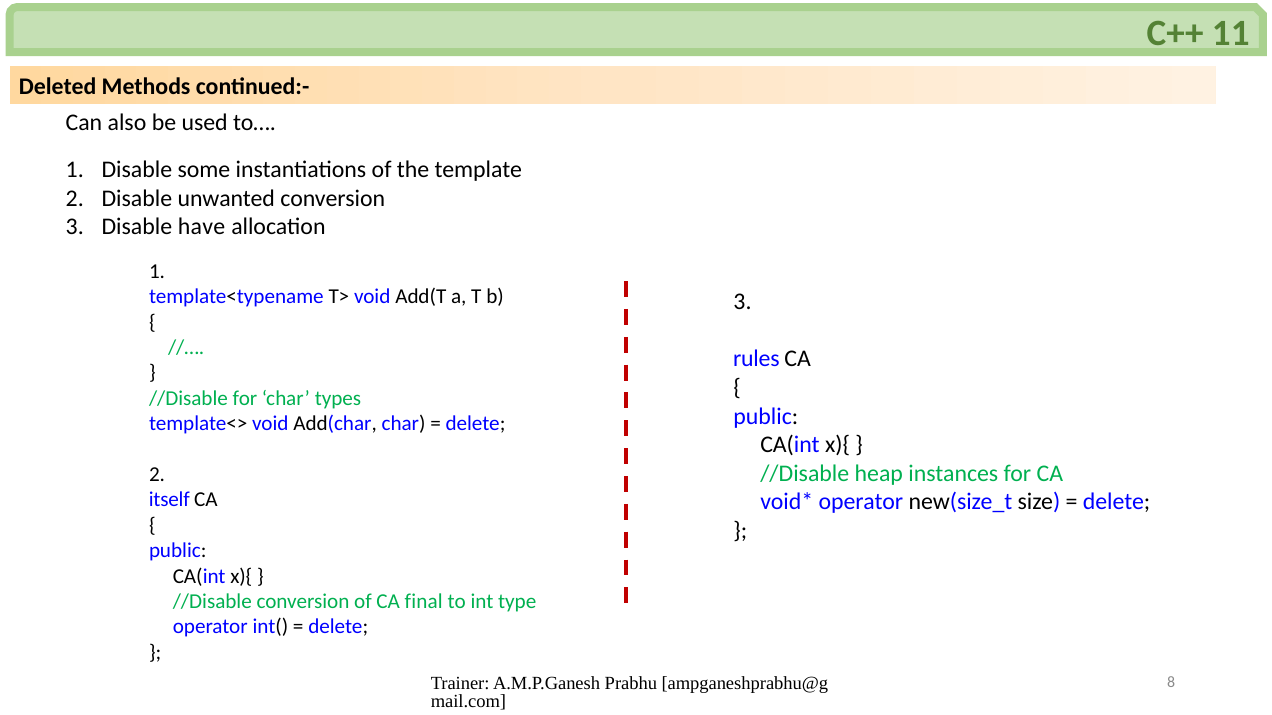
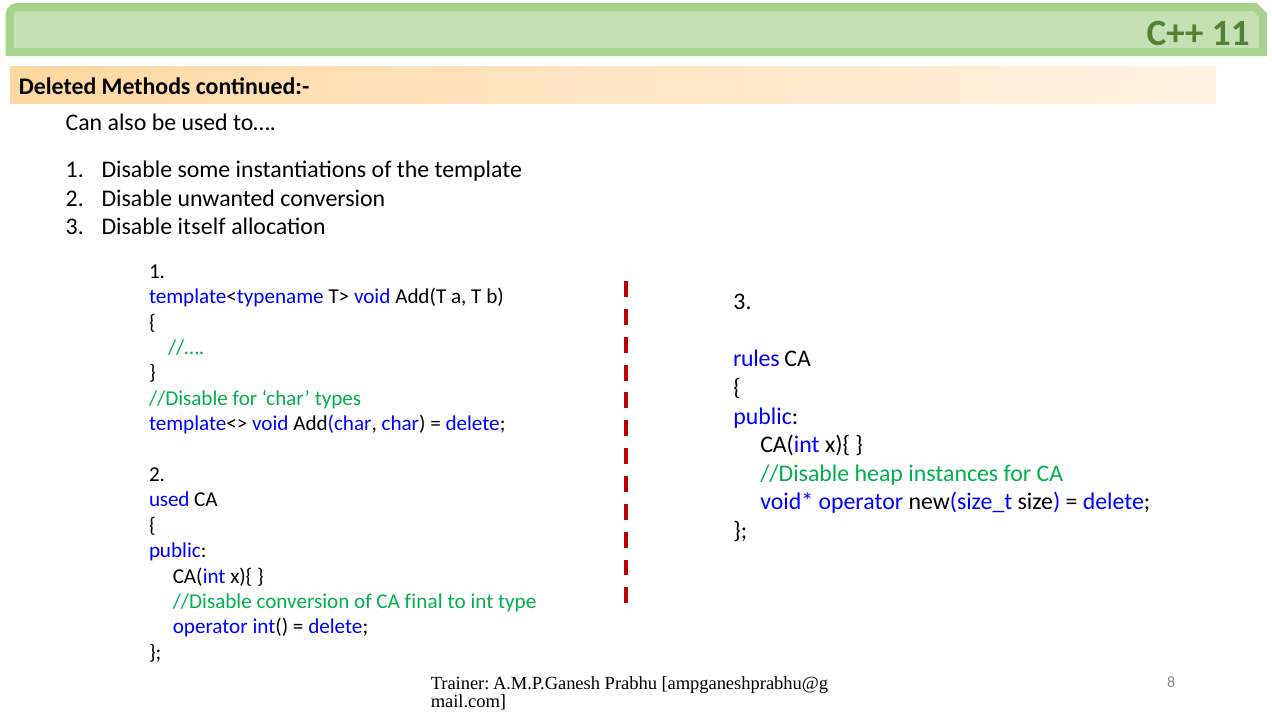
have: have -> itself
itself at (169, 500): itself -> used
